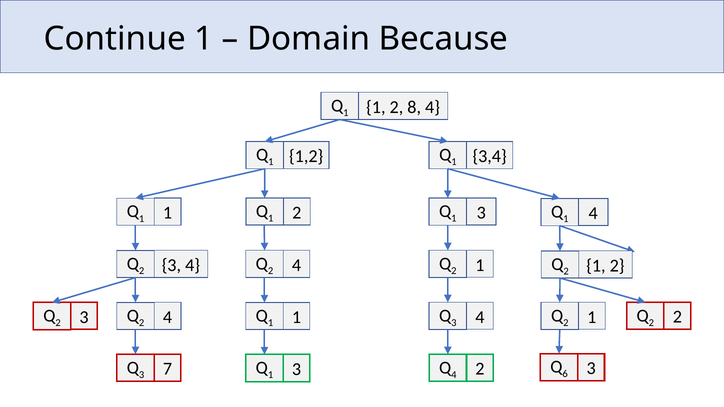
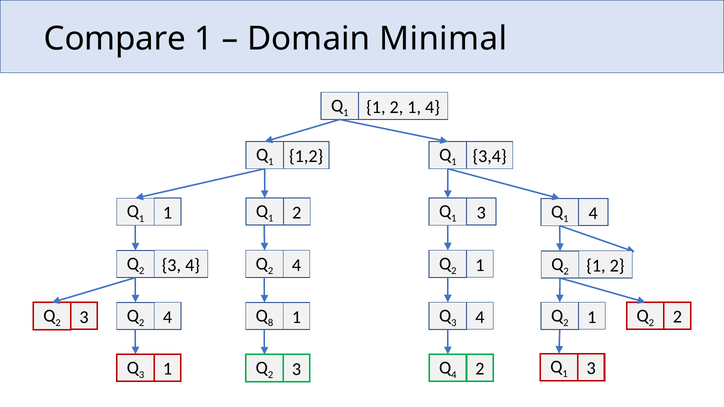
Continue: Continue -> Compare
Because: Because -> Minimal
1 2 8: 8 -> 1
1 at (271, 323): 1 -> 8
6 at (565, 374): 6 -> 1
3 7: 7 -> 1
1 at (271, 375): 1 -> 2
